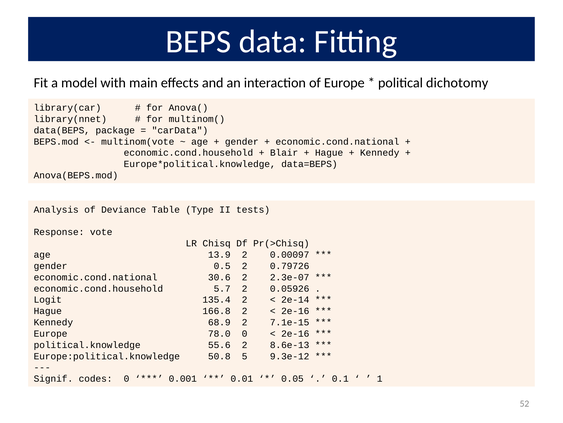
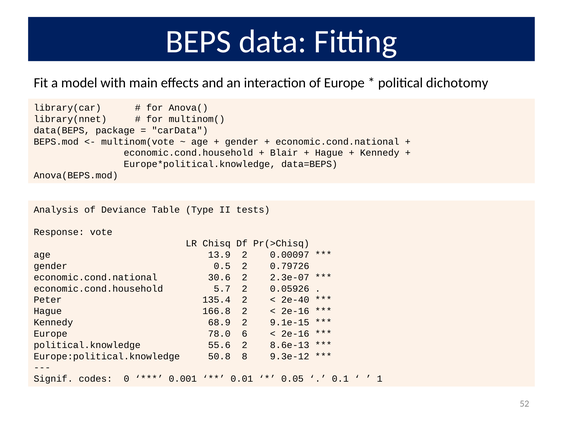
Logit: Logit -> Peter
2e-14: 2e-14 -> 2e-40
7.1e-15: 7.1e-15 -> 9.1e-15
78.0 0: 0 -> 6
5: 5 -> 8
